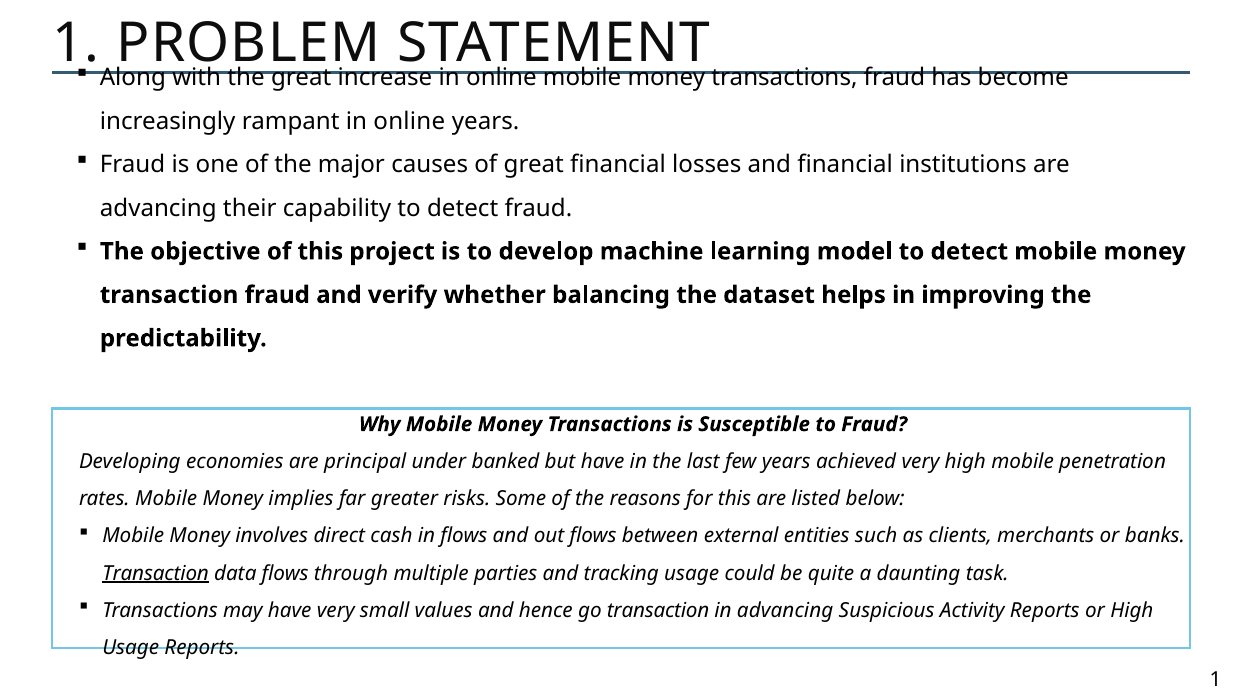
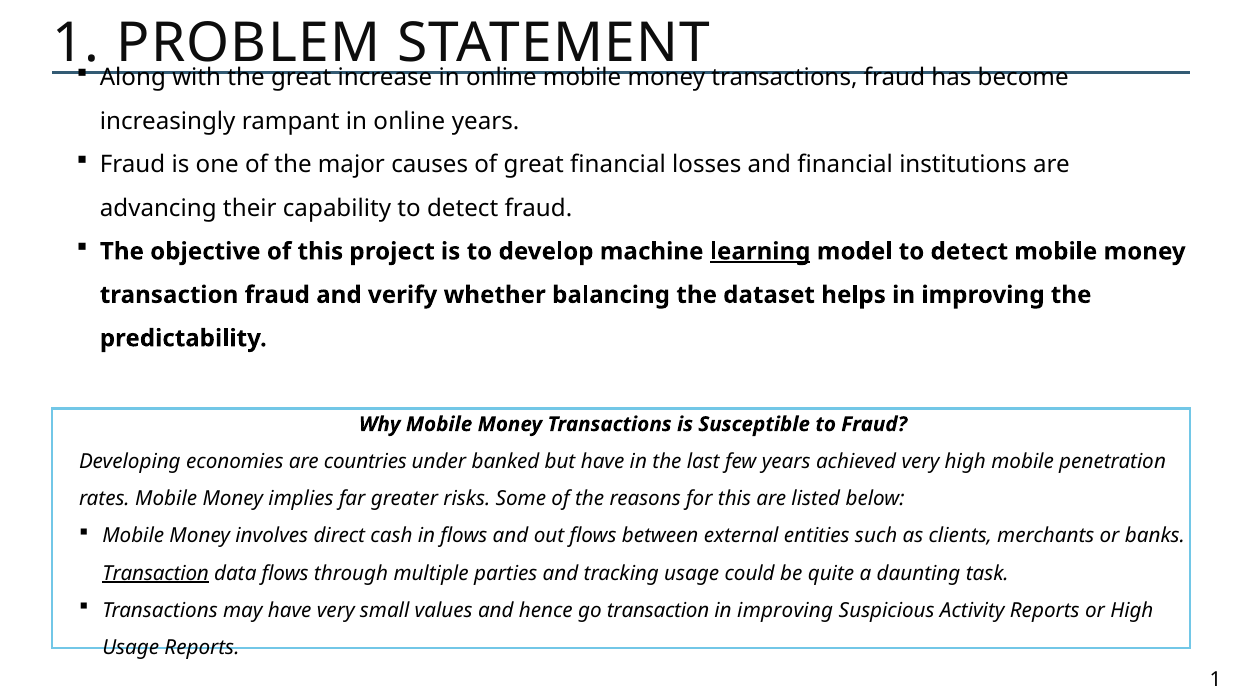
learning underline: none -> present
principal: principal -> countries
advancing at (785, 611): advancing -> improving
